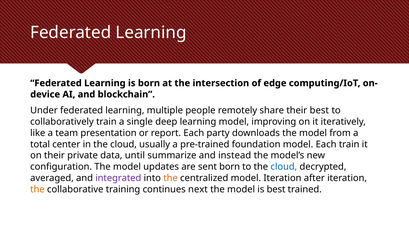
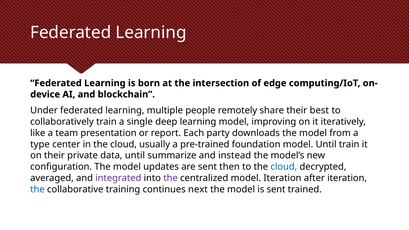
total: total -> type
model Each: Each -> Until
sent born: born -> then
the at (171, 178) colour: orange -> purple
the at (37, 189) colour: orange -> blue
is best: best -> sent
